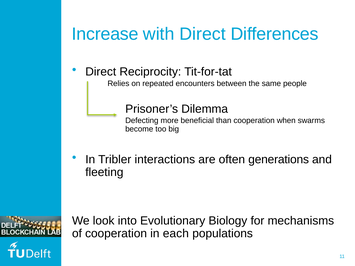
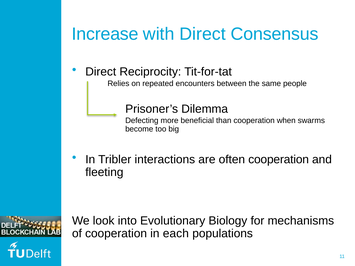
Differences: Differences -> Consensus
often generations: generations -> cooperation
